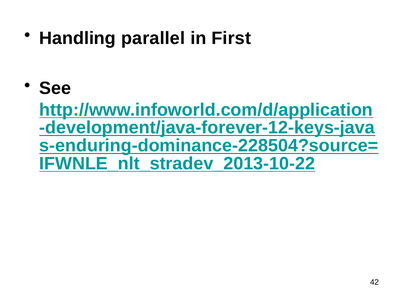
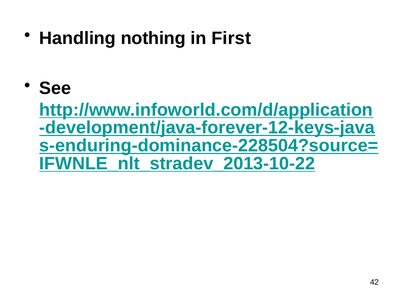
parallel: parallel -> nothing
